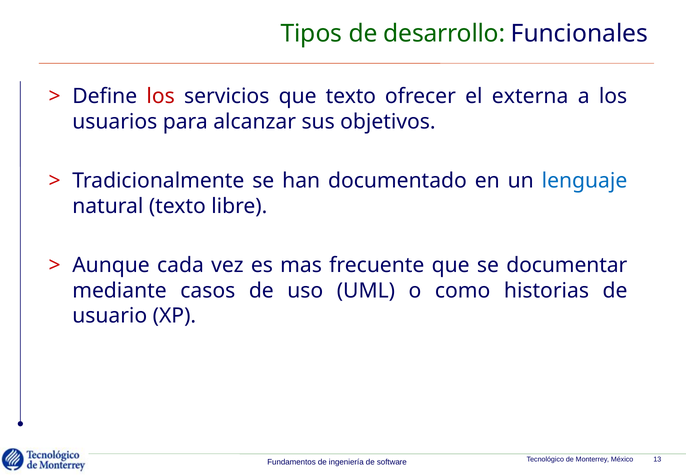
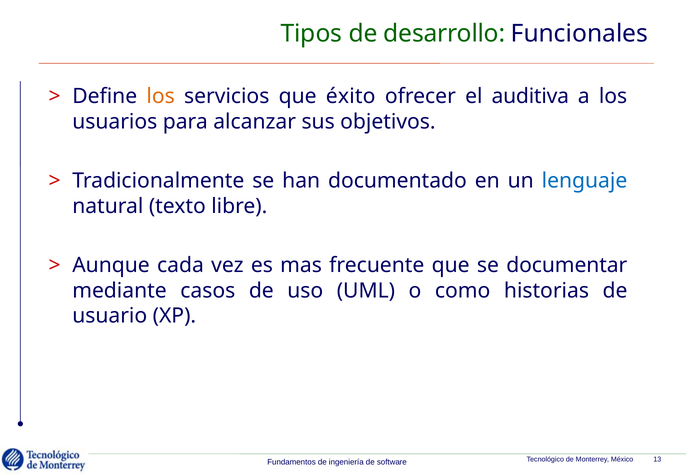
los at (161, 96) colour: red -> orange
que texto: texto -> éxito
externa: externa -> auditiva
